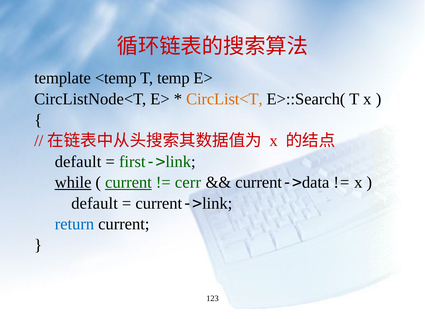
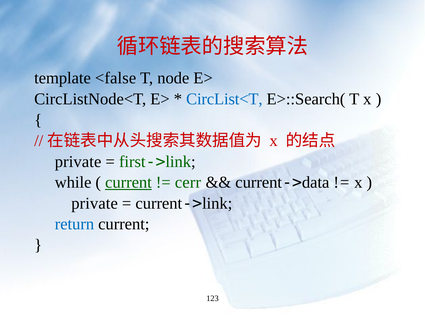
<temp: <temp -> <false
temp: temp -> node
CircList<T colour: orange -> blue
default at (78, 161): default -> private
while underline: present -> none
default at (95, 203): default -> private
